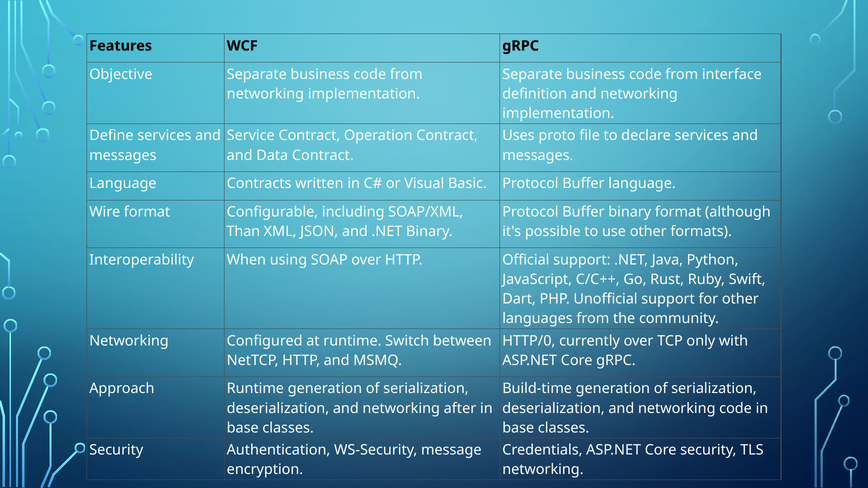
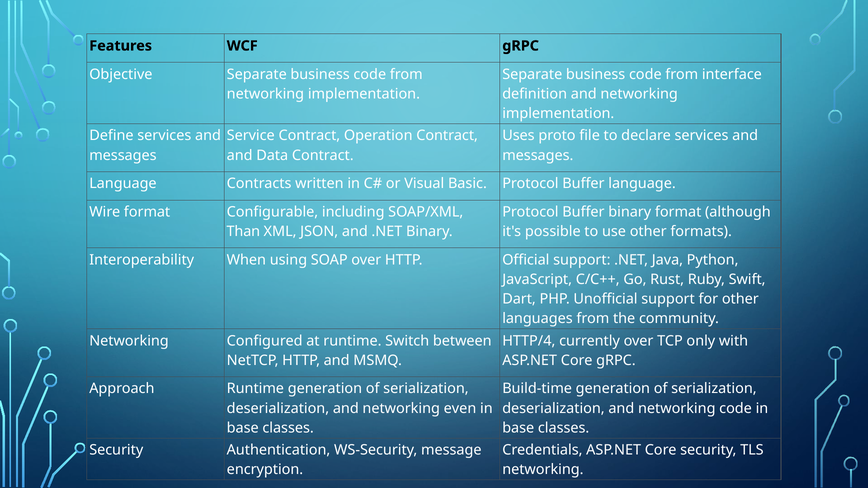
HTTP/0: HTTP/0 -> HTTP/4
after: after -> even
